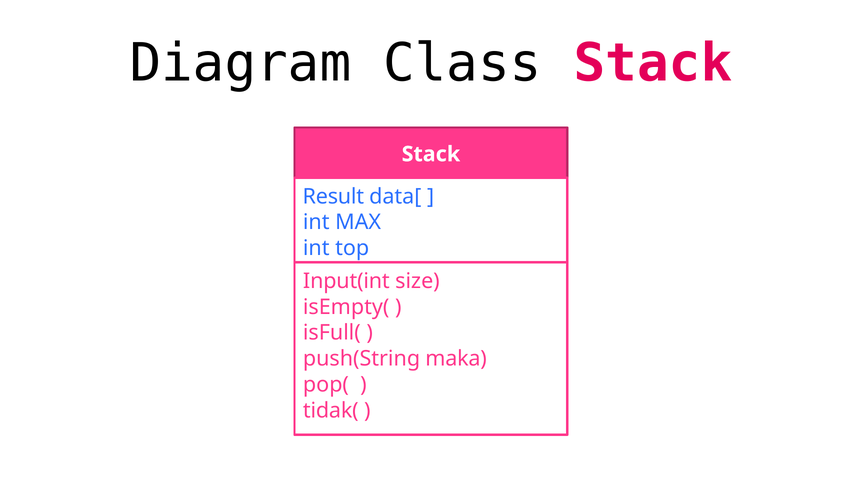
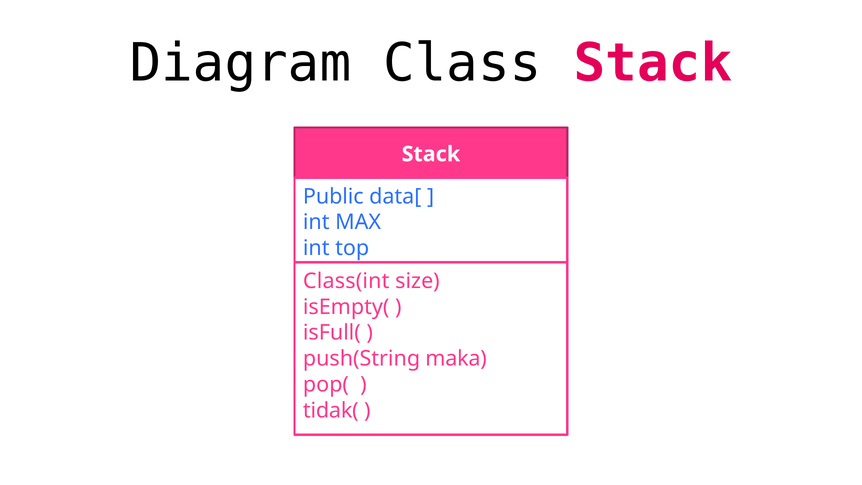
Result: Result -> Public
Input(int: Input(int -> Class(int
